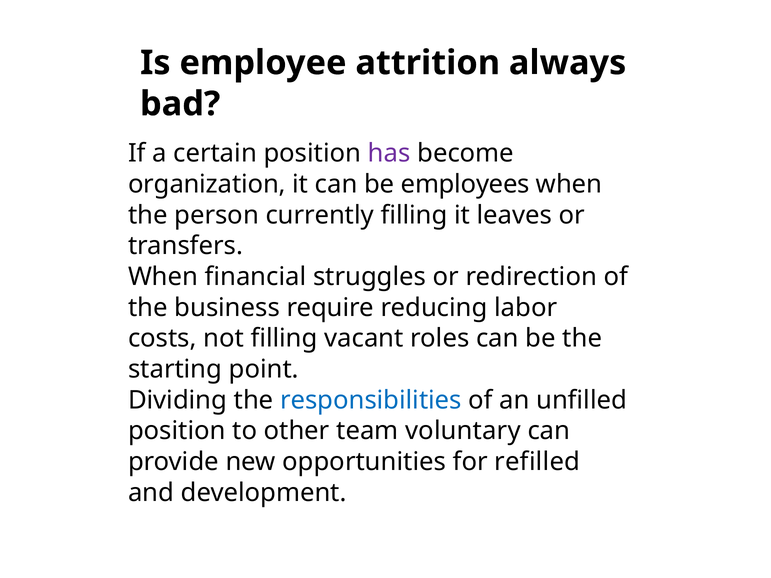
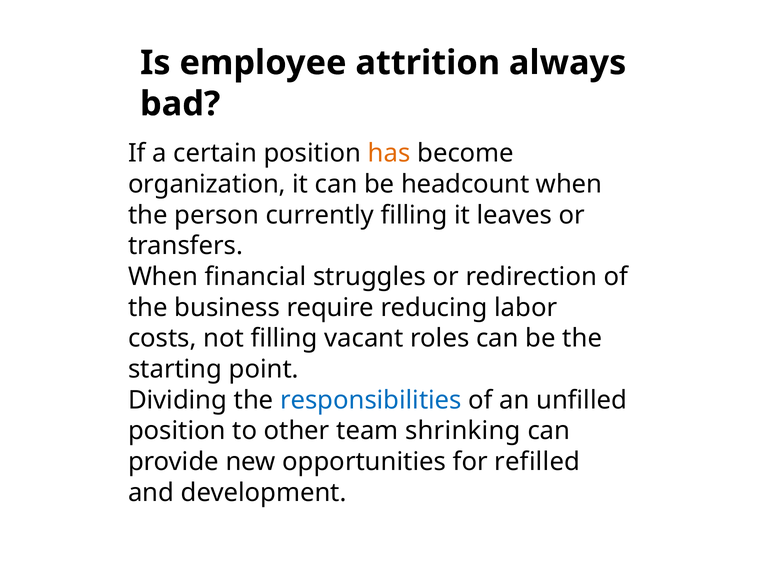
has colour: purple -> orange
employees: employees -> headcount
voluntary: voluntary -> shrinking
